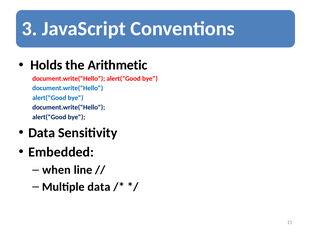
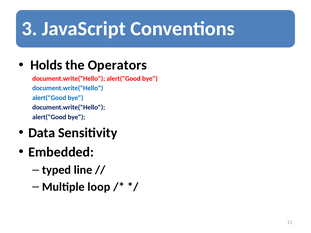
Arithmetic: Arithmetic -> Operators
when: when -> typed
Multiple data: data -> loop
